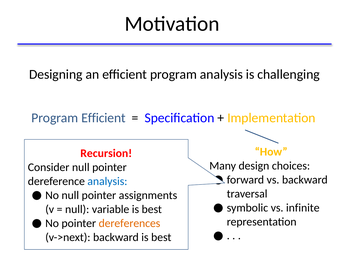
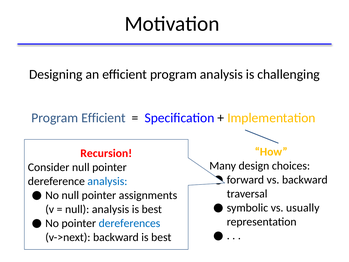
infinite: infinite -> usually
null variable: variable -> analysis
dereferences colour: orange -> blue
